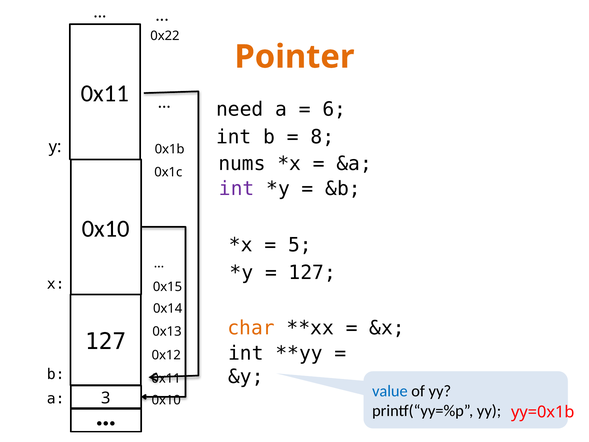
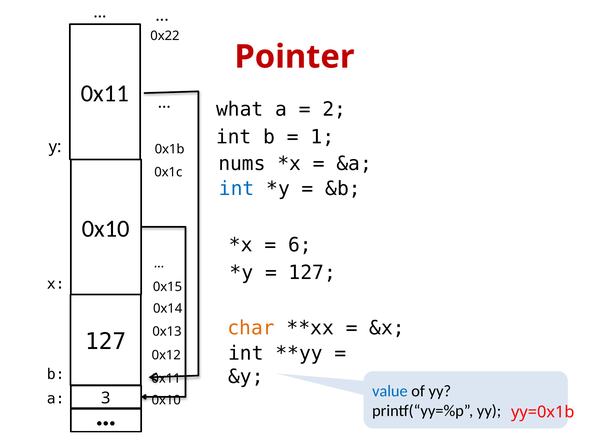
Pointer colour: orange -> red
need: need -> what
6: 6 -> 2
8: 8 -> 1
int at (237, 189) colour: purple -> blue
5: 5 -> 6
